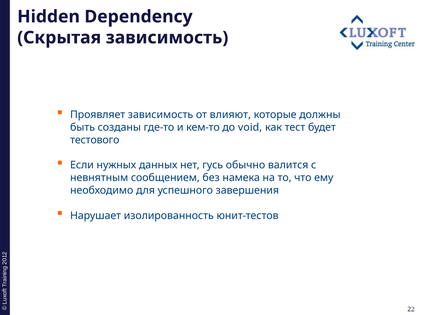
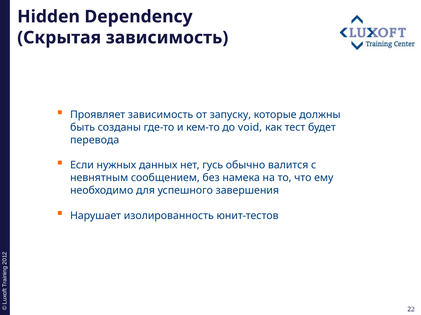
влияют: влияют -> запуску
тестового: тестового -> перевода
